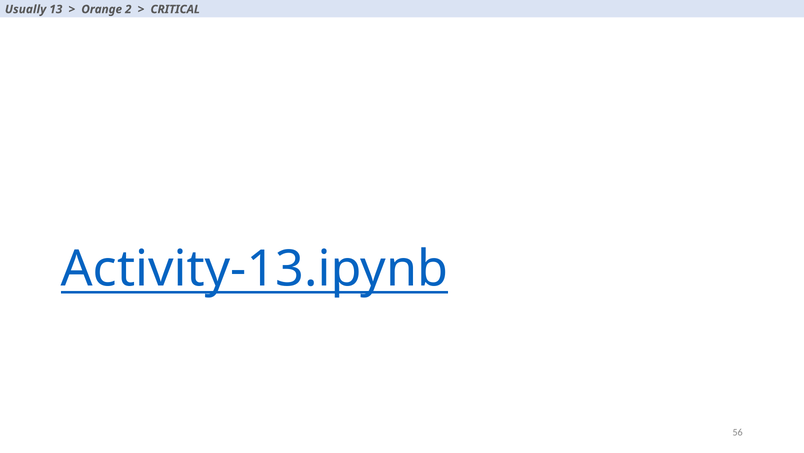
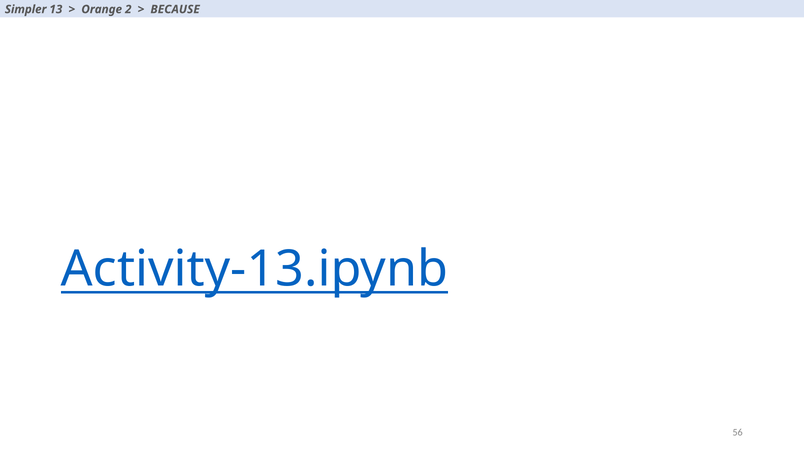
Usually: Usually -> Simpler
CRITICAL: CRITICAL -> BECAUSE
